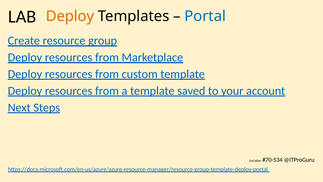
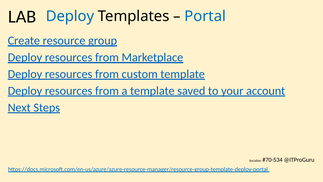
Deploy at (70, 16) colour: orange -> blue
